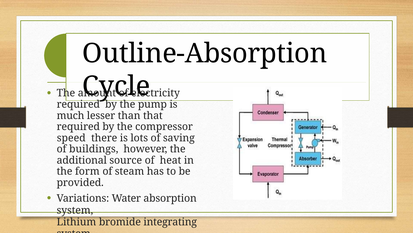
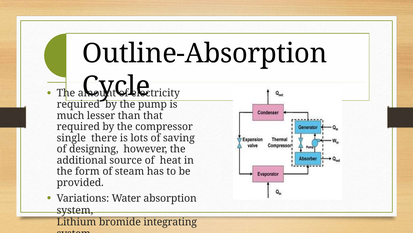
speed: speed -> single
buildings: buildings -> designing
